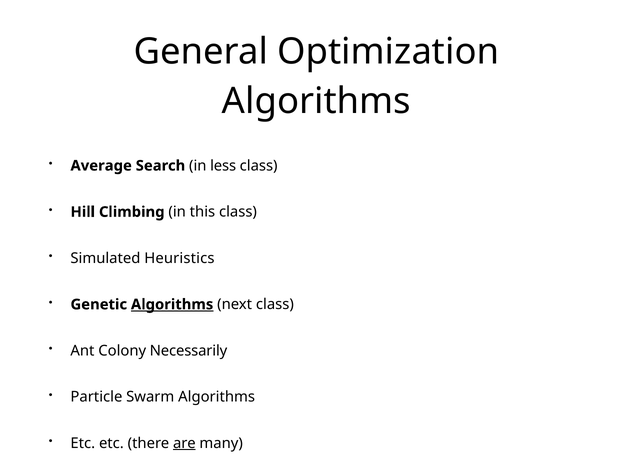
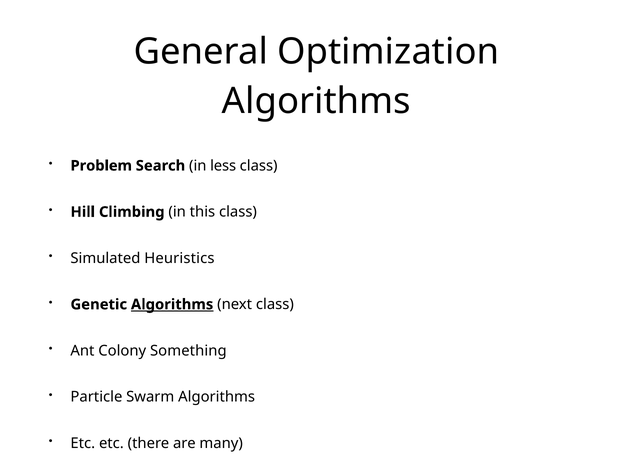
Average: Average -> Problem
Necessarily: Necessarily -> Something
are underline: present -> none
